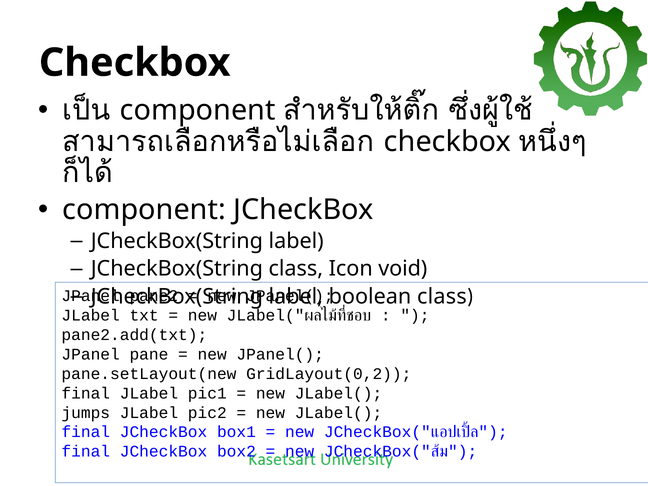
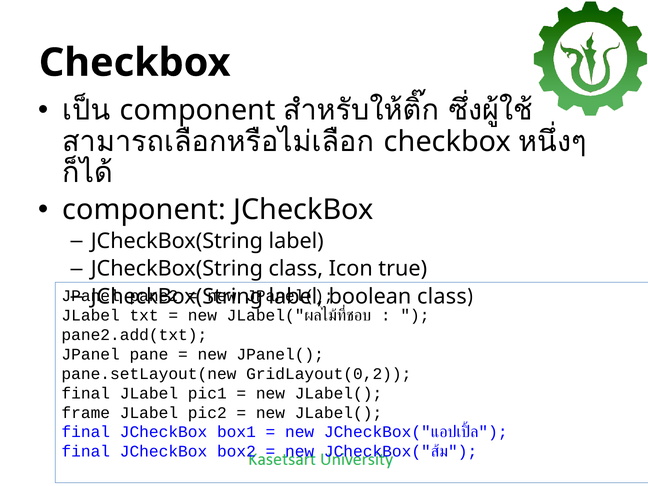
void: void -> true
jumps: jumps -> frame
